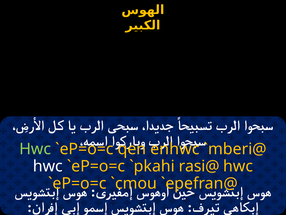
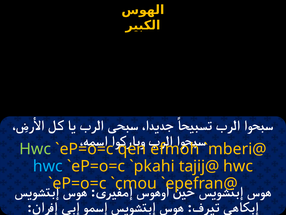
enhwc: enhwc -> efmoh
hwc at (48, 166) colour: white -> light blue
rasi@: rasi@ -> tajij@
